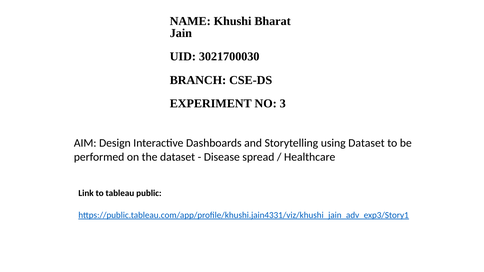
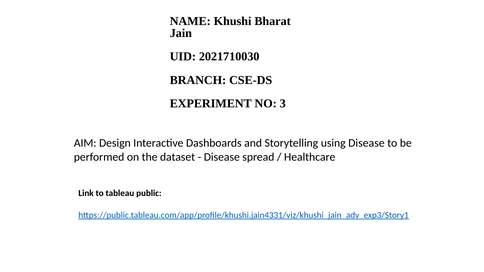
3021700030: 3021700030 -> 2021710030
using Dataset: Dataset -> Disease
